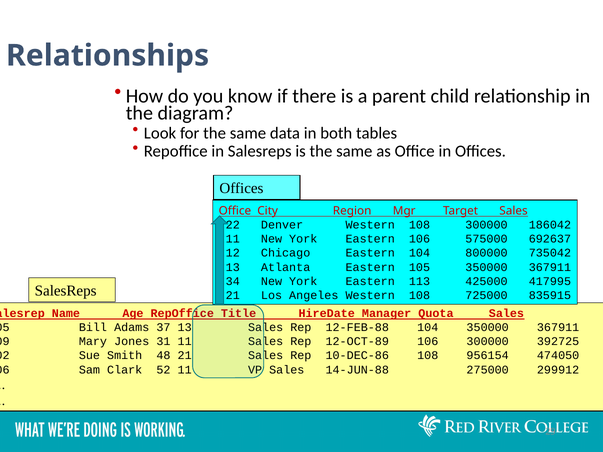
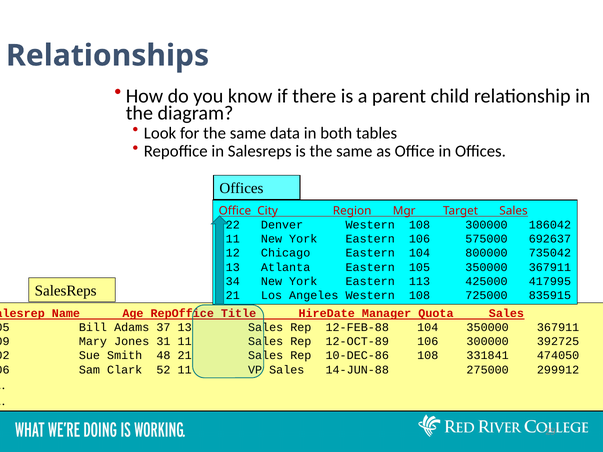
956154: 956154 -> 331841
